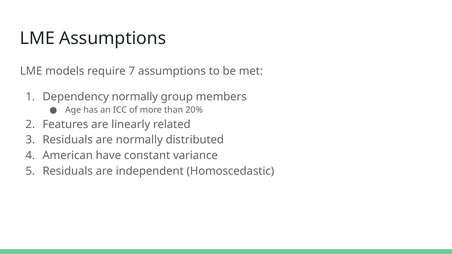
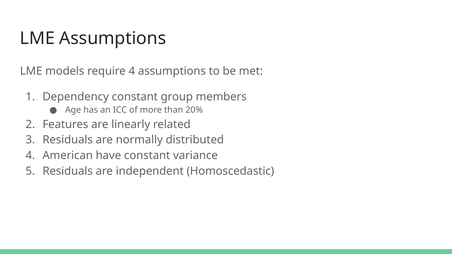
require 7: 7 -> 4
Dependency normally: normally -> constant
